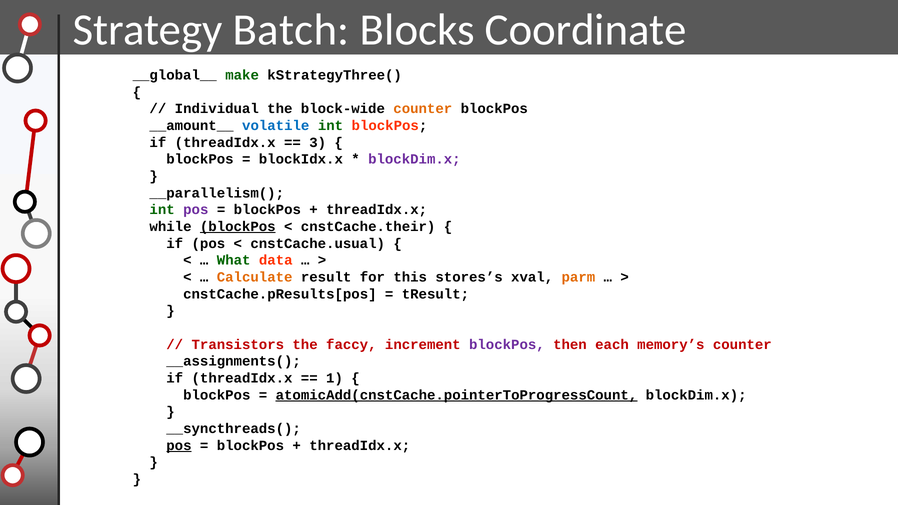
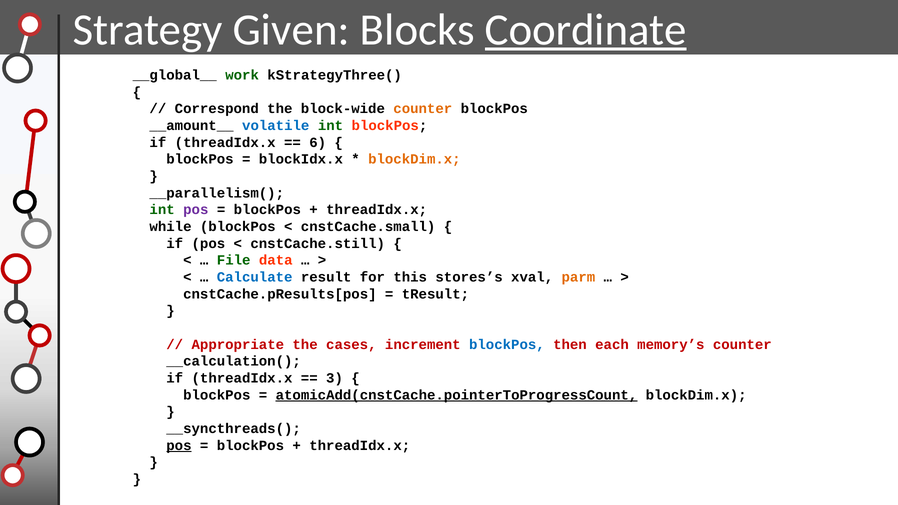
Batch: Batch -> Given
Coordinate underline: none -> present
make: make -> work
Individual: Individual -> Correspond
3: 3 -> 6
blockDim.x at (414, 159) colour: purple -> orange
blockPos at (238, 227) underline: present -> none
cnstCache.their: cnstCache.their -> cnstCache.small
cnstCache.usual: cnstCache.usual -> cnstCache.still
What: What -> File
Calculate colour: orange -> blue
Transistors: Transistors -> Appropriate
faccy: faccy -> cases
blockPos at (507, 345) colour: purple -> blue
__assignments(: __assignments( -> __calculation(
1: 1 -> 3
